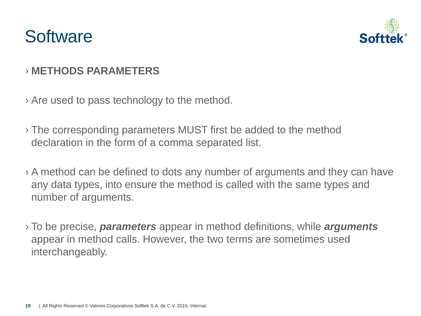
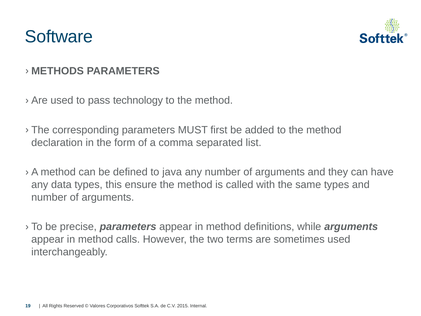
dots: dots -> java
into: into -> this
